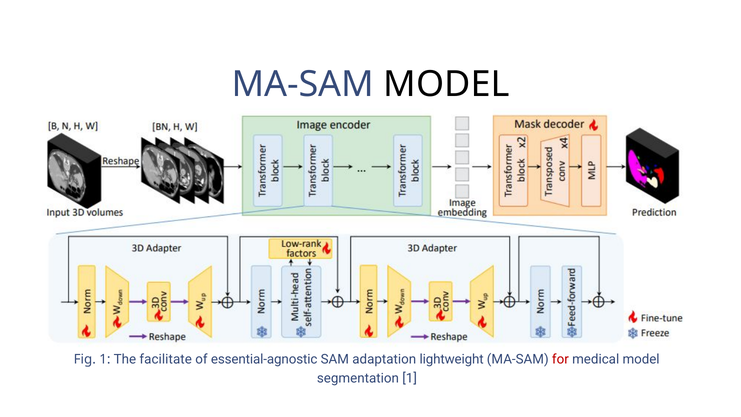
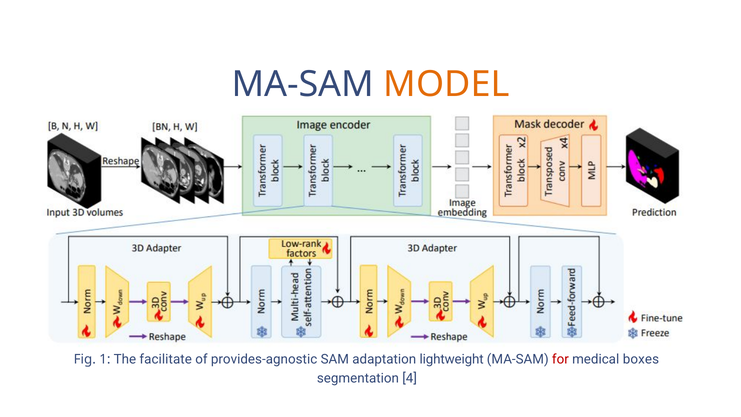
MODEL at (446, 85) colour: black -> orange
essential-agnostic: essential-agnostic -> provides-agnostic
medical model: model -> boxes
segmentation 1: 1 -> 4
